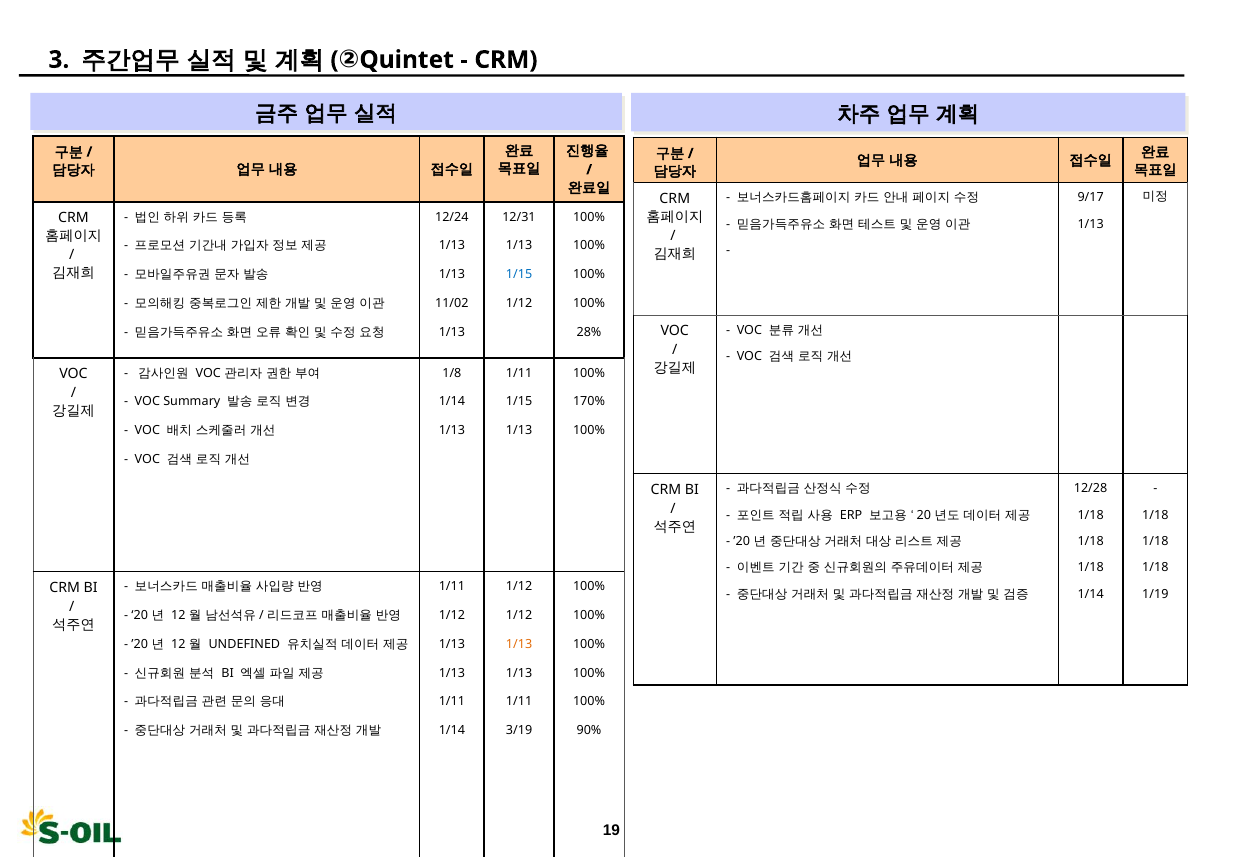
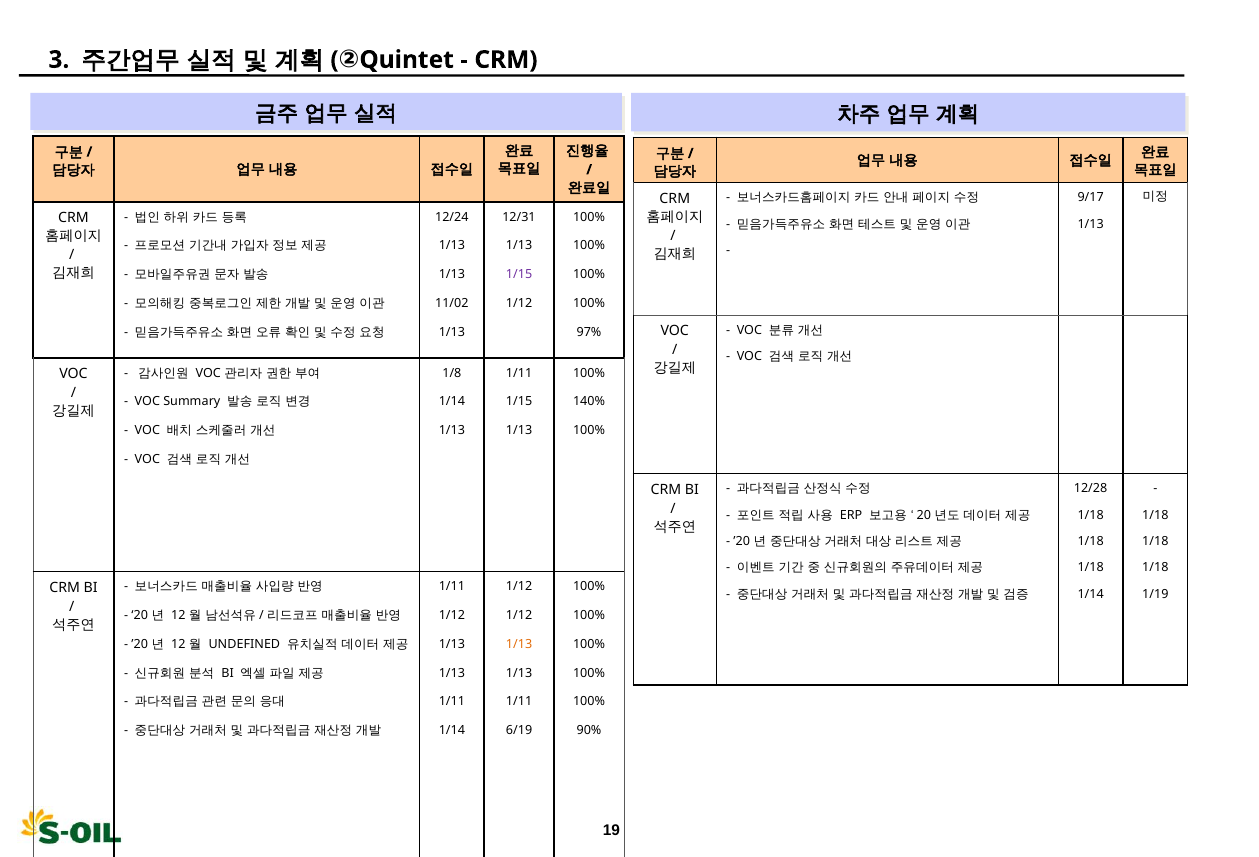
1/15 at (519, 275) colour: blue -> purple
28%: 28% -> 97%
170%: 170% -> 140%
3/19: 3/19 -> 6/19
